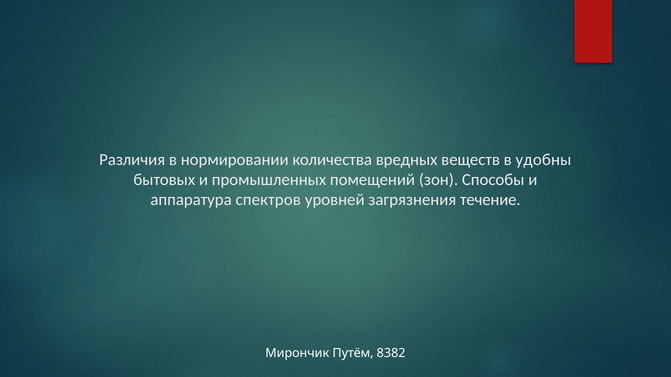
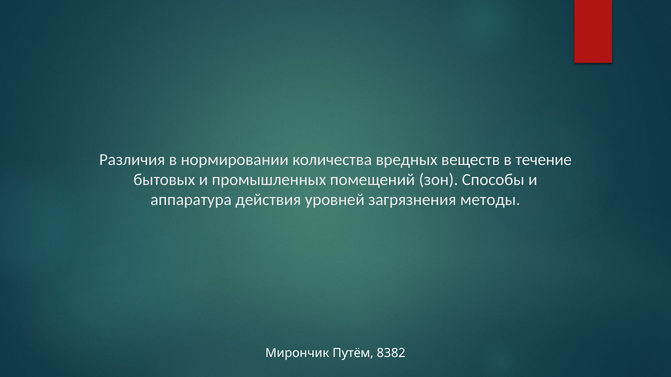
удобны: удобны -> течение
спектров: спектров -> действия
течение: течение -> методы
